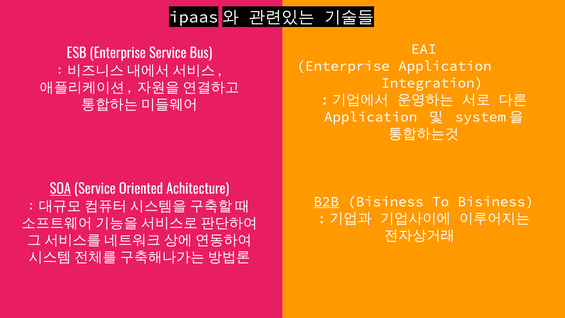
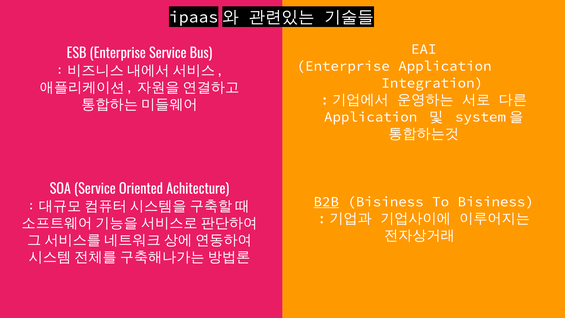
SOA underline: present -> none
